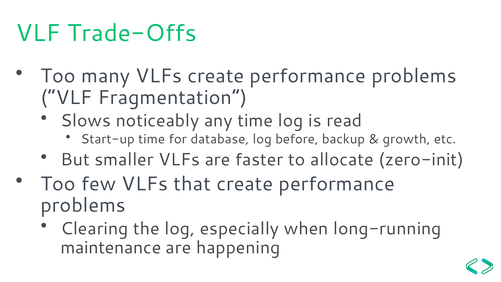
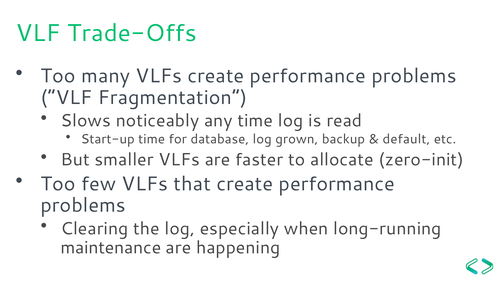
before: before -> grown
growth: growth -> default
